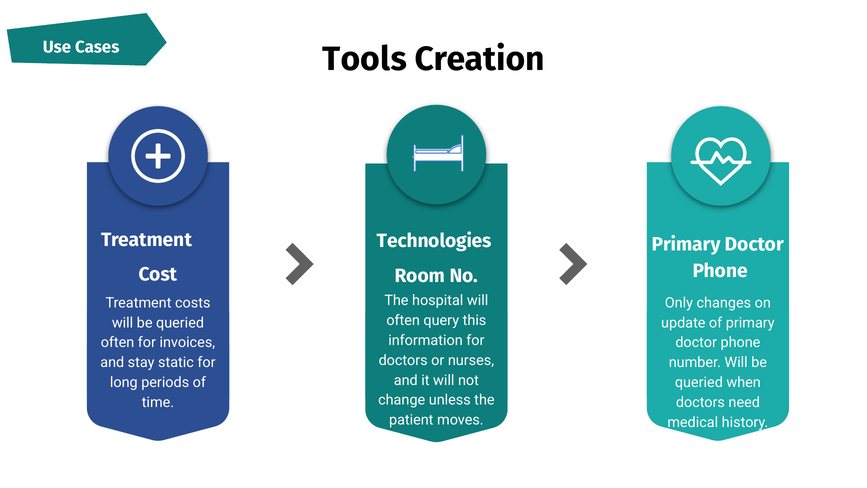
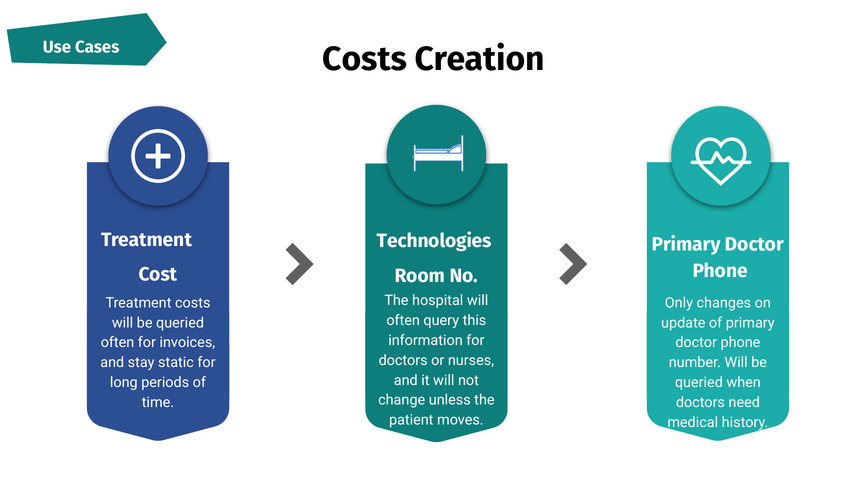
Tools at (365, 59): Tools -> Costs
